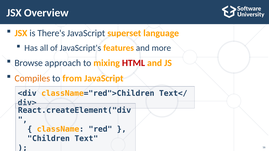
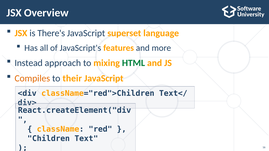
Browse: Browse -> Instead
HTML colour: red -> green
from: from -> their
